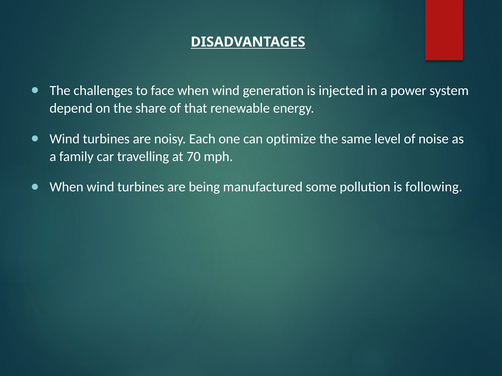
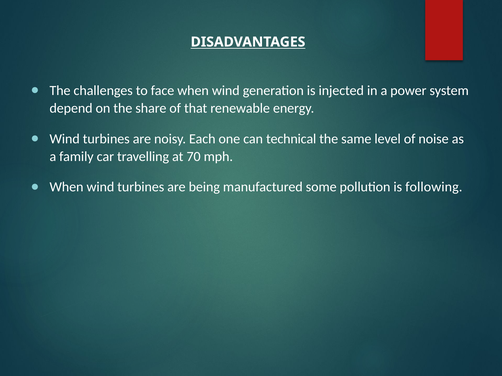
optimize: optimize -> technical
